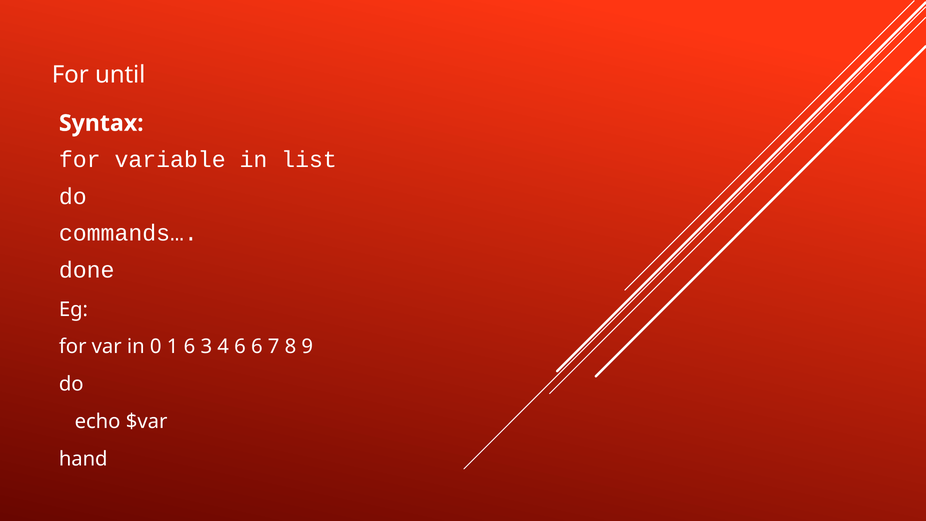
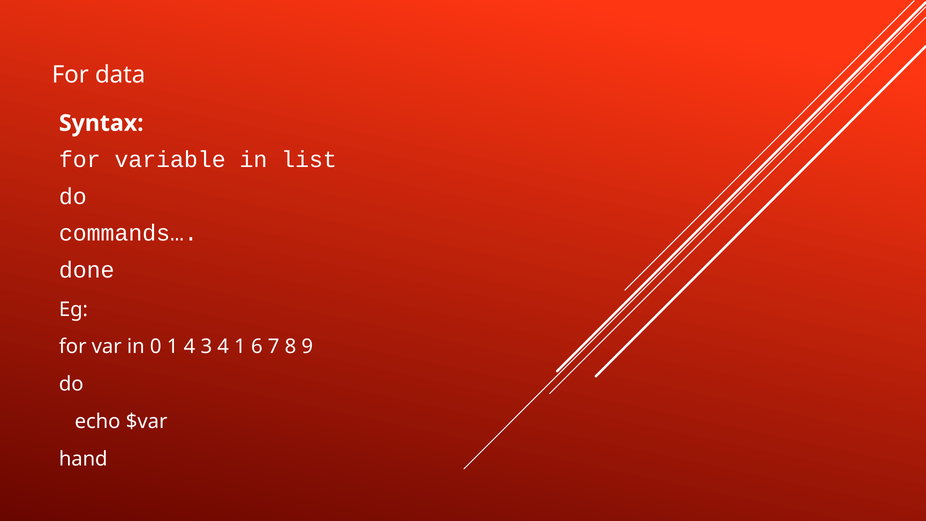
until: until -> data
1 6: 6 -> 4
4 6: 6 -> 1
